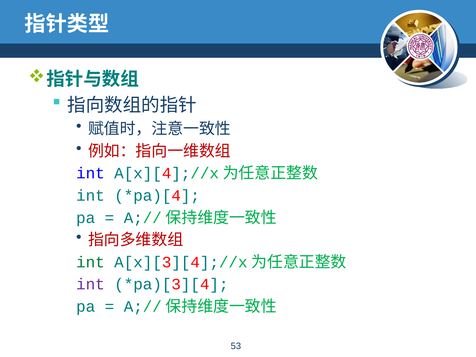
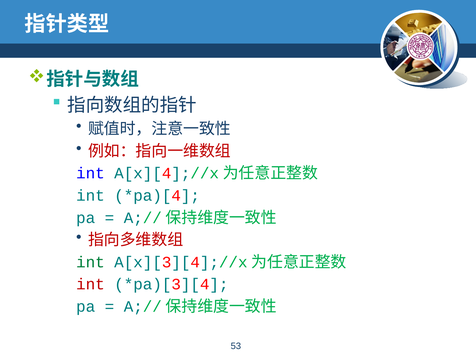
int at (90, 284) colour: purple -> red
